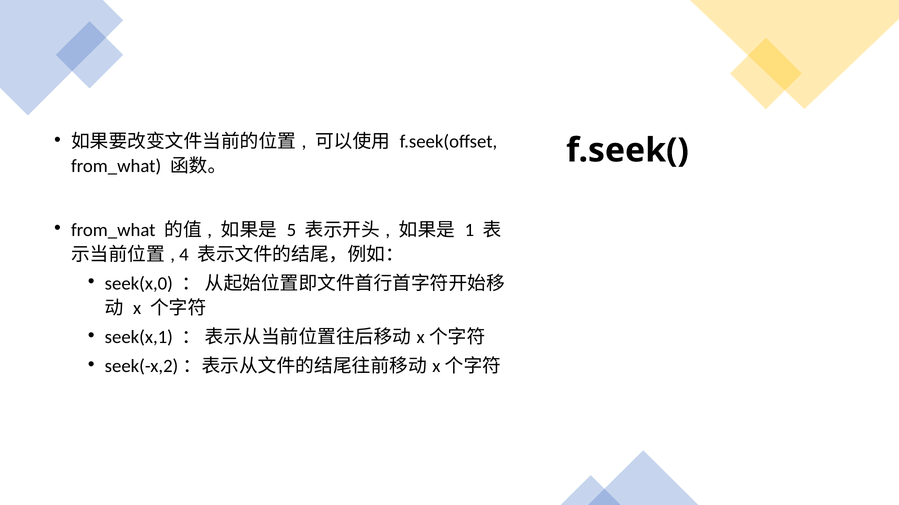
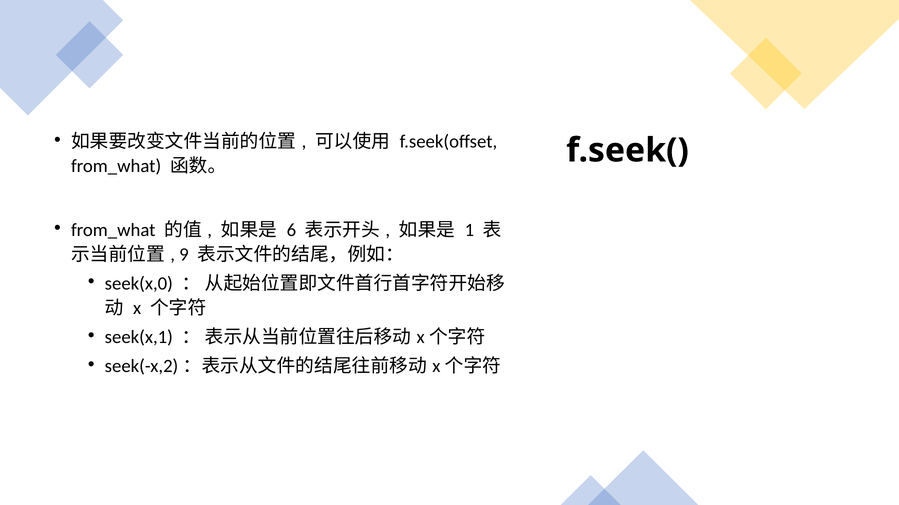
5: 5 -> 6
4: 4 -> 9
